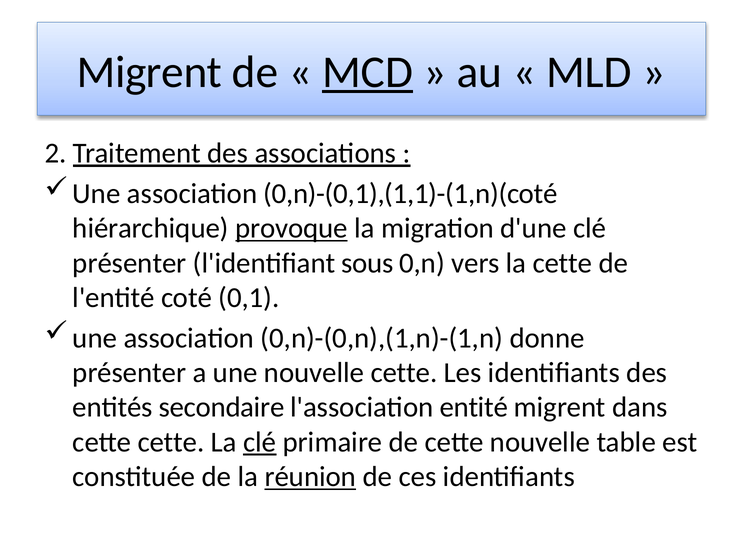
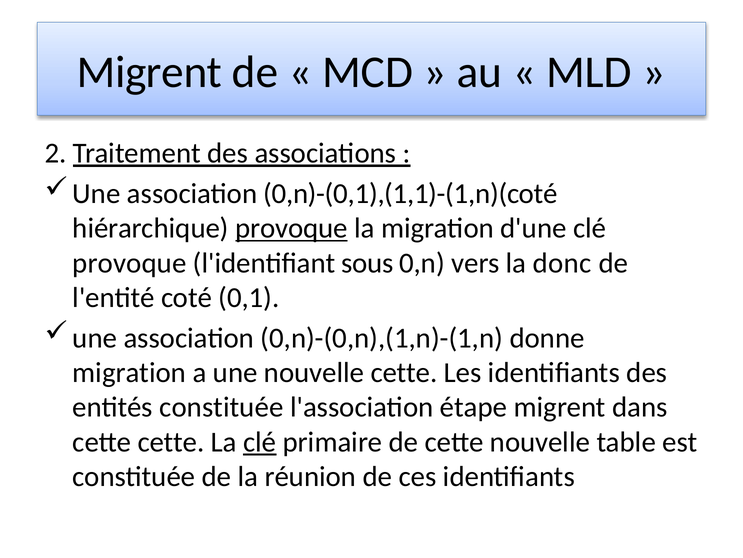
MCD underline: present -> none
présenter at (130, 263): présenter -> provoque
la cette: cette -> donc
présenter at (129, 372): présenter -> migration
entités secondaire: secondaire -> constituée
entité: entité -> étape
réunion underline: present -> none
